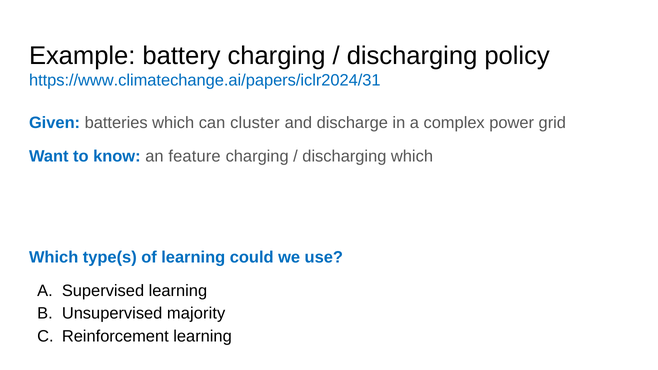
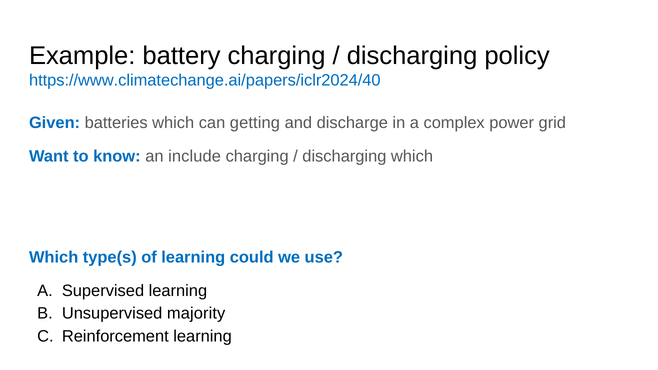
https://www.climatechange.ai/papers/iclr2024/31: https://www.climatechange.ai/papers/iclr2024/31 -> https://www.climatechange.ai/papers/iclr2024/40
cluster: cluster -> getting
feature: feature -> include
